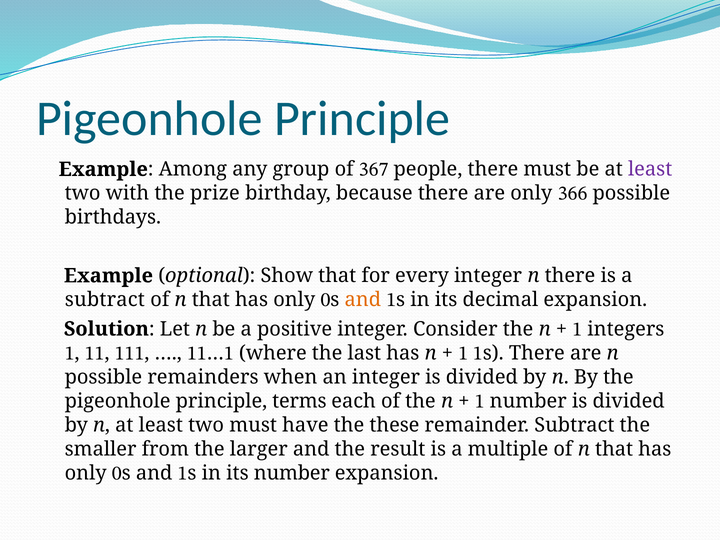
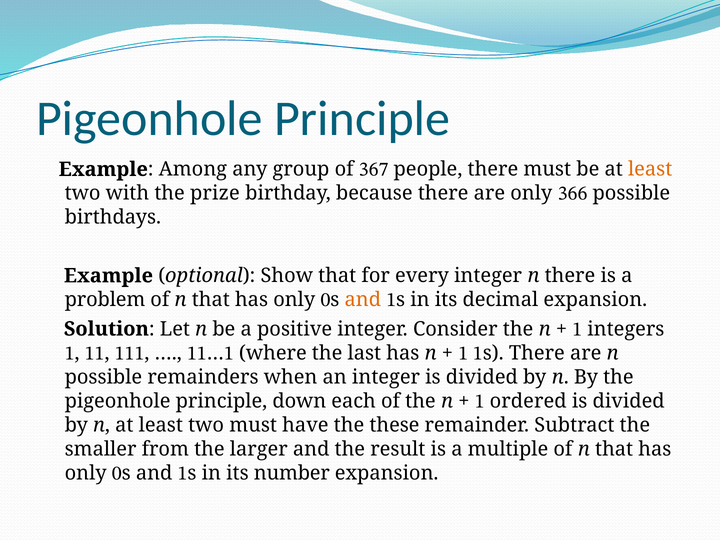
least at (650, 169) colour: purple -> orange
subtract at (105, 300): subtract -> problem
terms: terms -> down
number at (528, 401): number -> ordered
